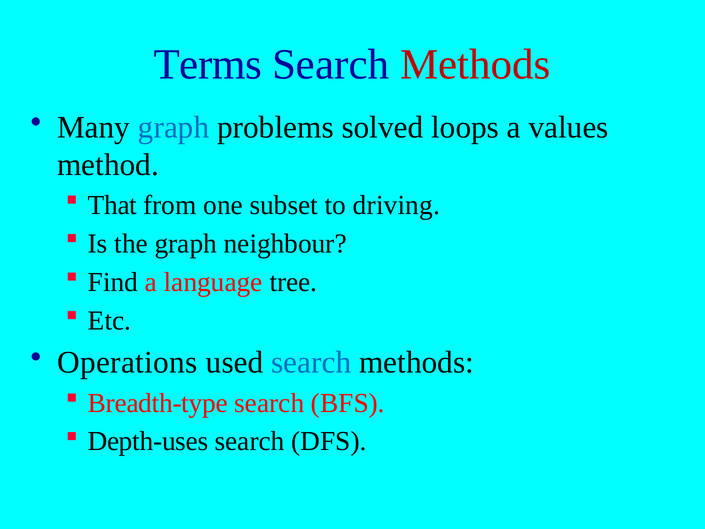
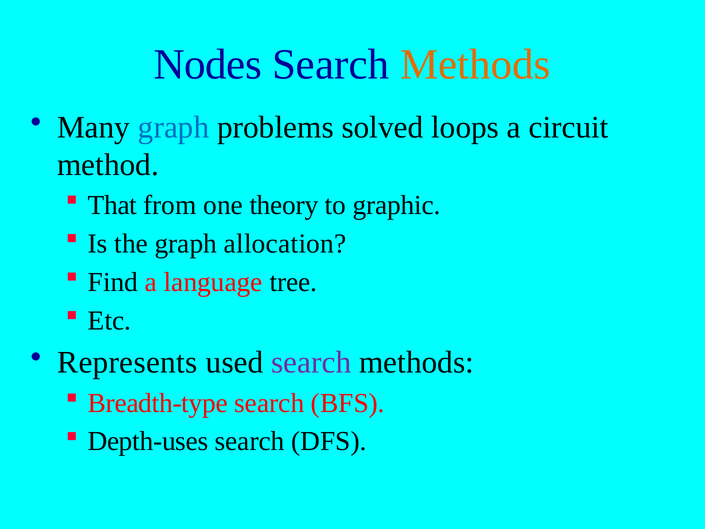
Terms: Terms -> Nodes
Methods at (475, 65) colour: red -> orange
values: values -> circuit
subset: subset -> theory
driving: driving -> graphic
neighbour: neighbour -> allocation
Operations: Operations -> Represents
search at (311, 362) colour: blue -> purple
